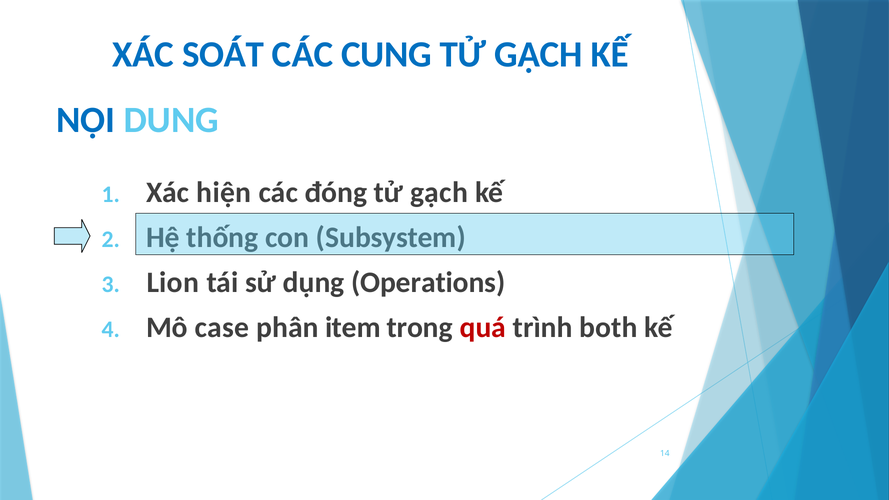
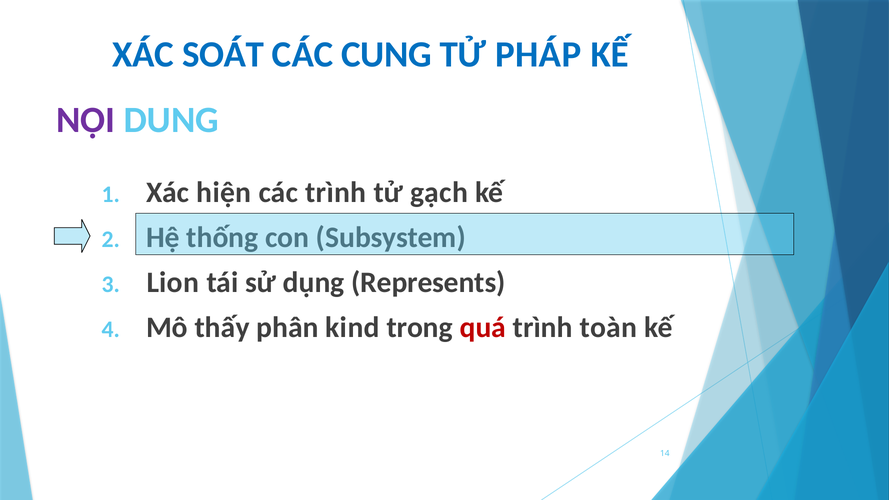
GẠCH at (539, 55): GẠCH -> PHÁP
NỘI colour: blue -> purple
các đóng: đóng -> trình
Operations: Operations -> Represents
case: case -> thấy
item: item -> kind
both: both -> toàn
